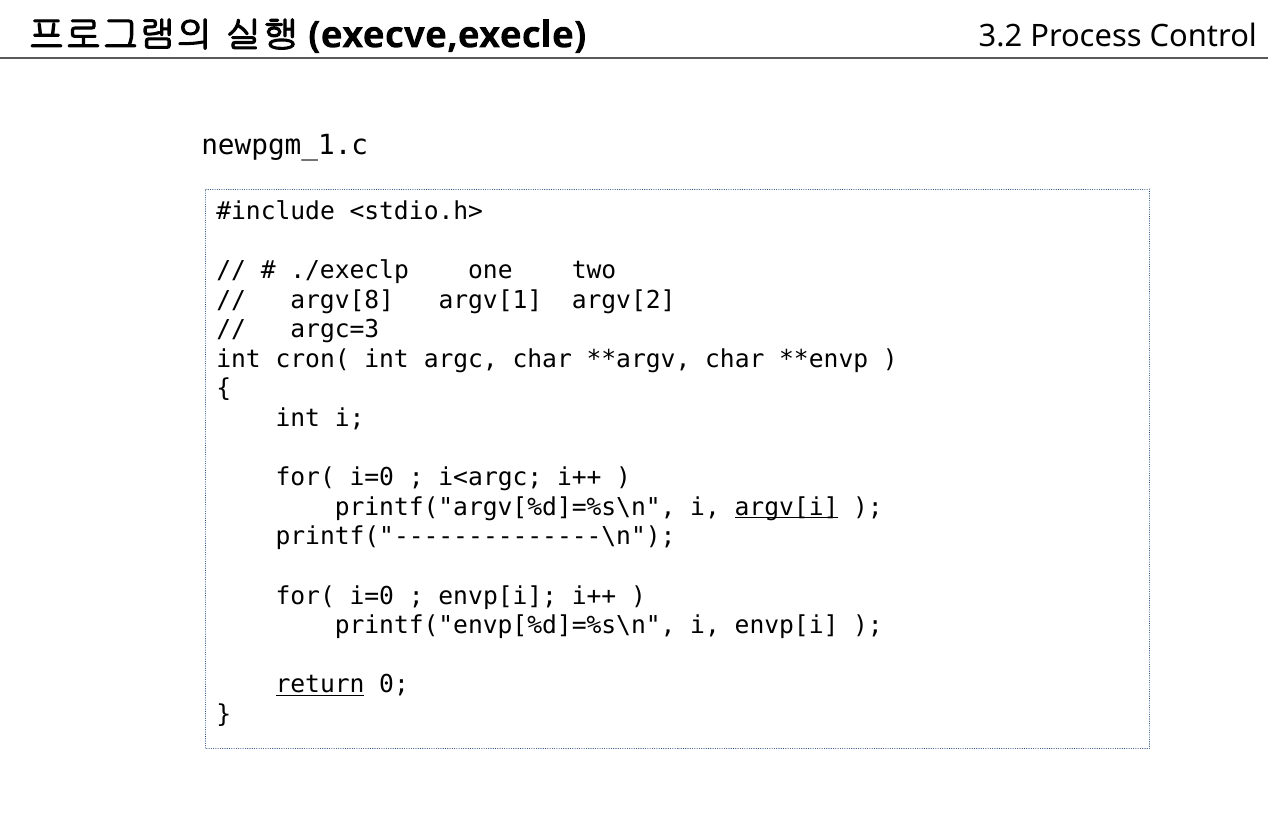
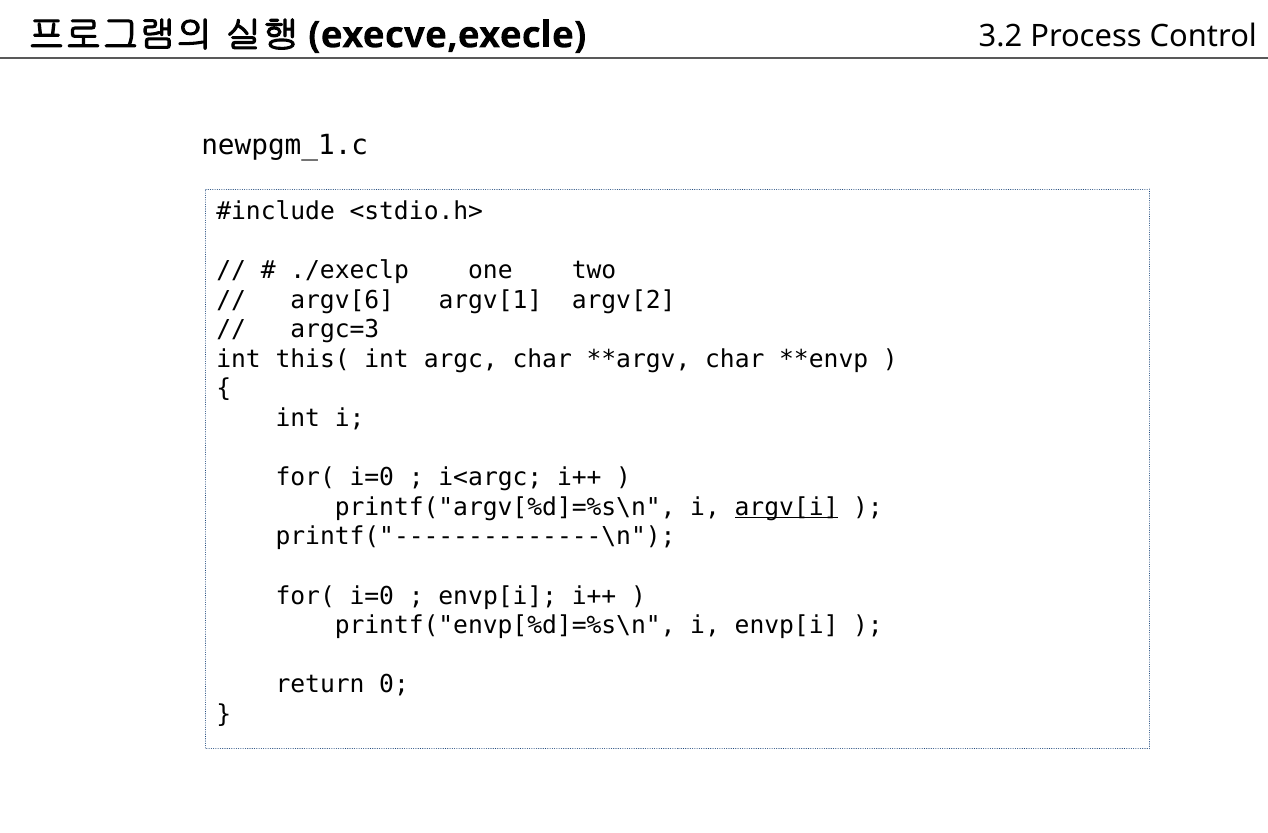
argv[8: argv[8 -> argv[6
cron(: cron( -> this(
return underline: present -> none
